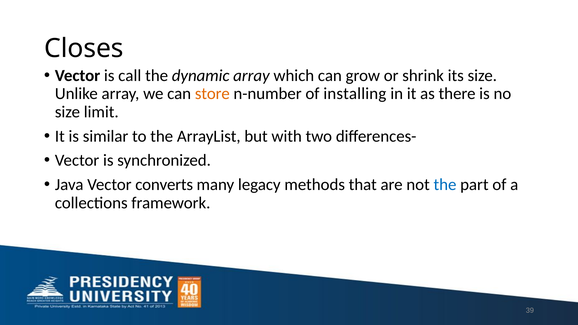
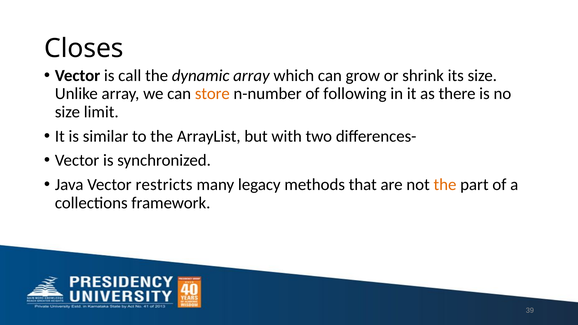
installing: installing -> following
converts: converts -> restricts
the at (445, 185) colour: blue -> orange
